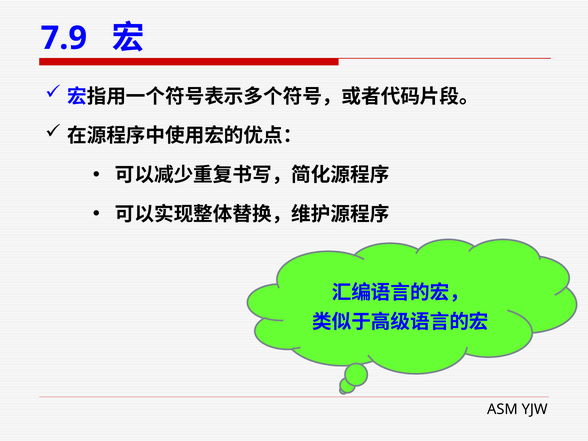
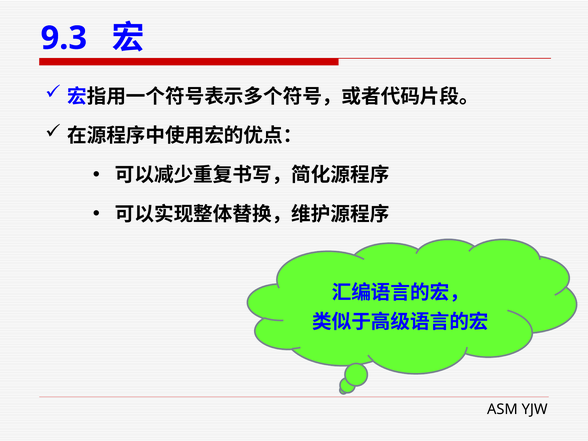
7.9: 7.9 -> 9.3
